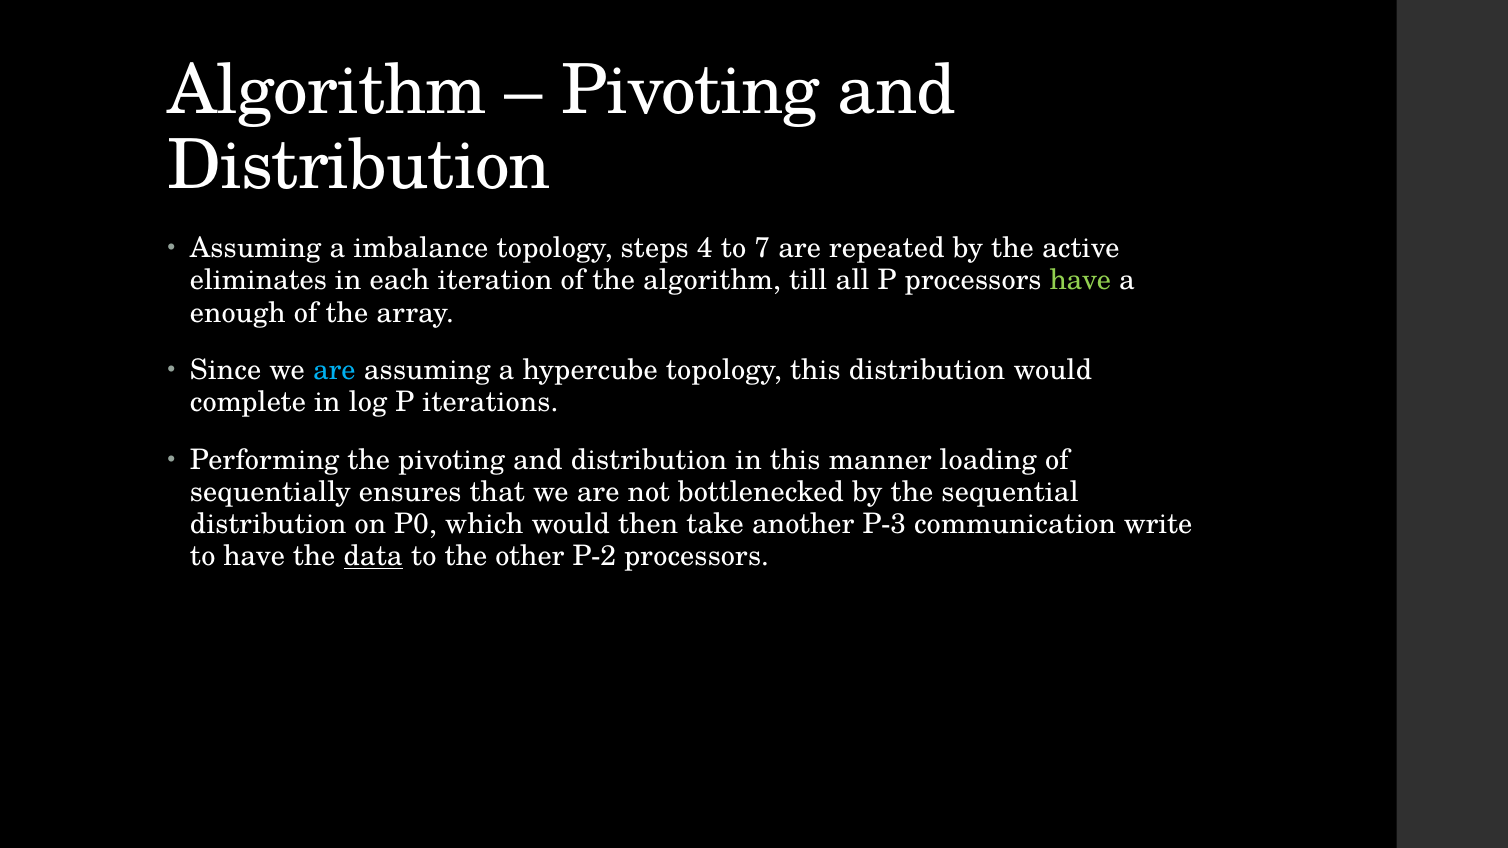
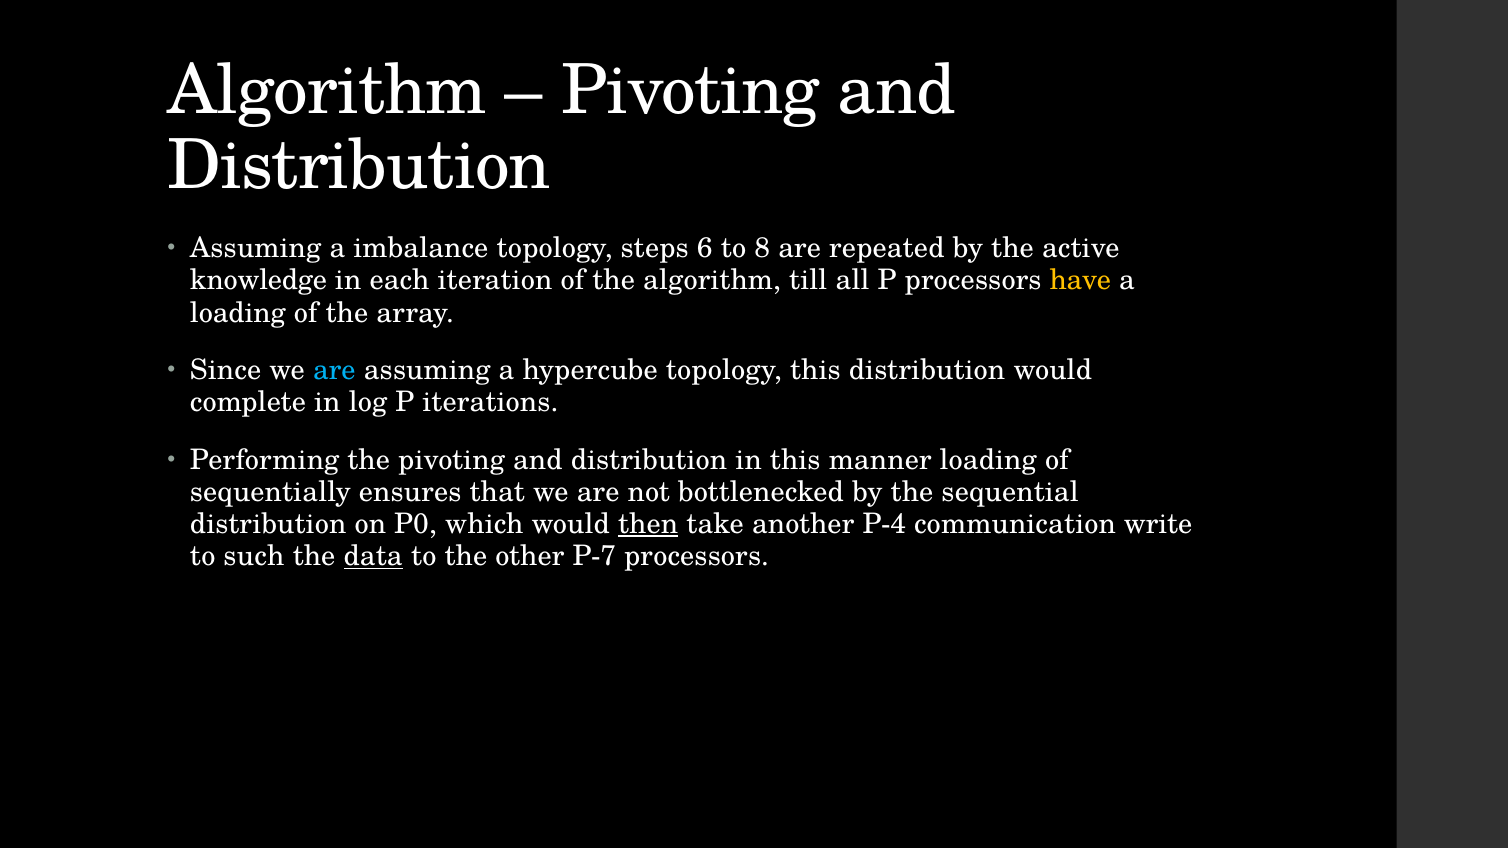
4: 4 -> 6
7: 7 -> 8
eliminates: eliminates -> knowledge
have at (1080, 281) colour: light green -> yellow
enough at (238, 313): enough -> loading
then underline: none -> present
P-3: P-3 -> P-4
to have: have -> such
P-2: P-2 -> P-7
